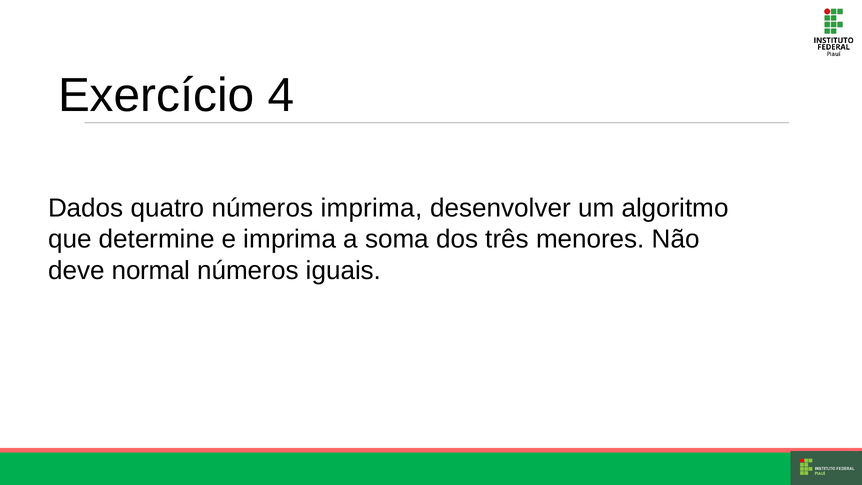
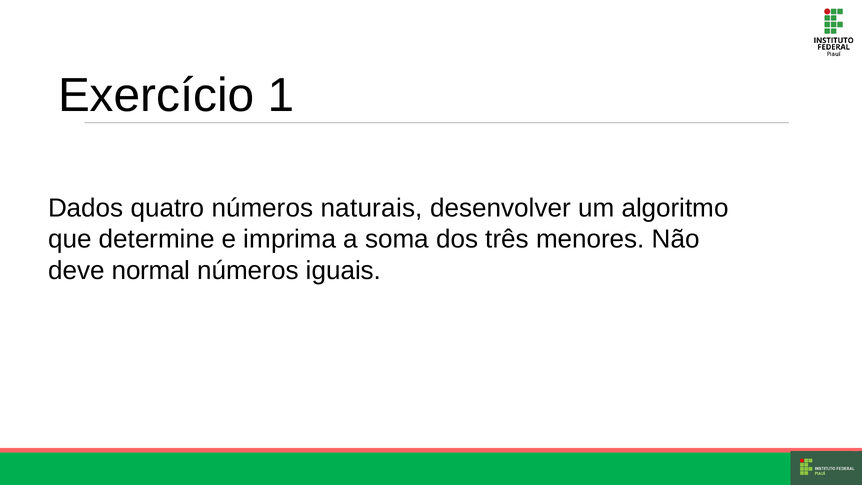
4: 4 -> 1
números imprima: imprima -> naturais
